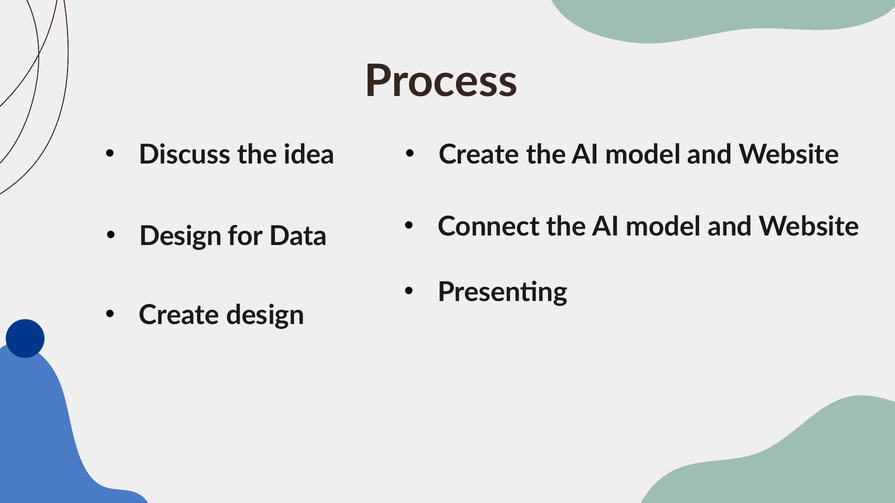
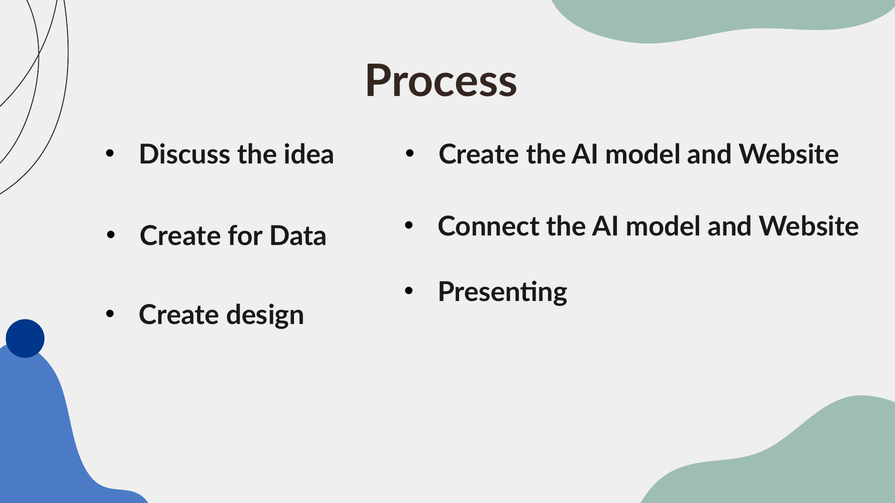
Design at (181, 237): Design -> Create
